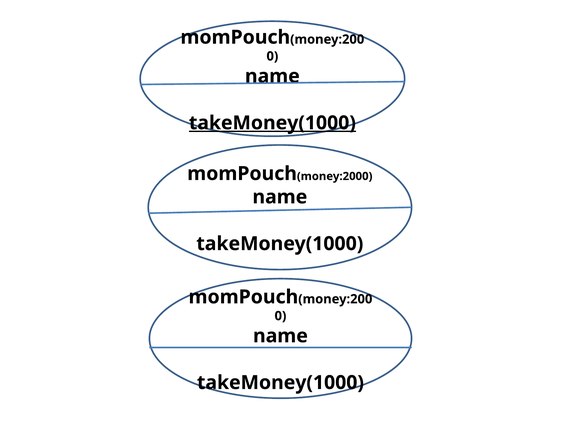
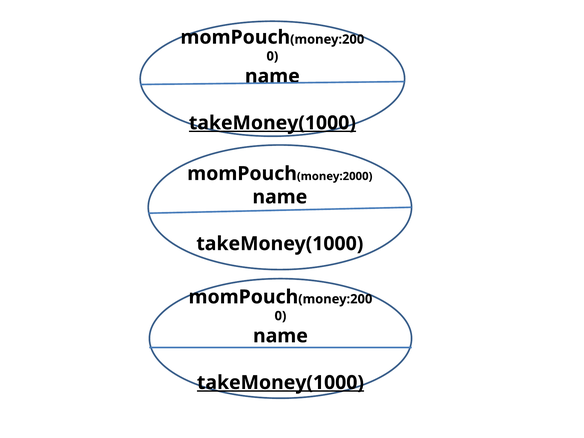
takeMoney(1000 at (280, 383) underline: none -> present
